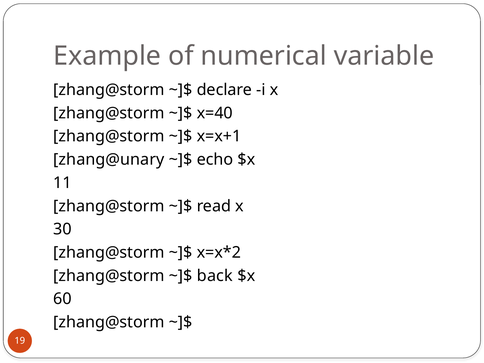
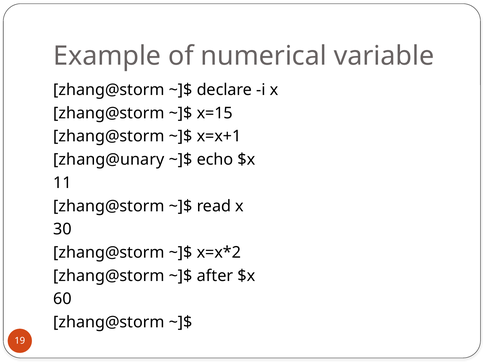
x=40: x=40 -> x=15
back: back -> after
